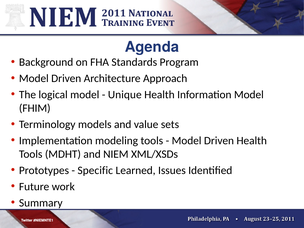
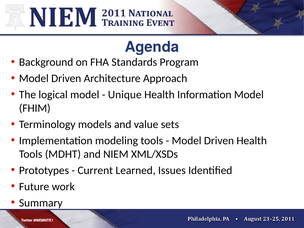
Specific: Specific -> Current
